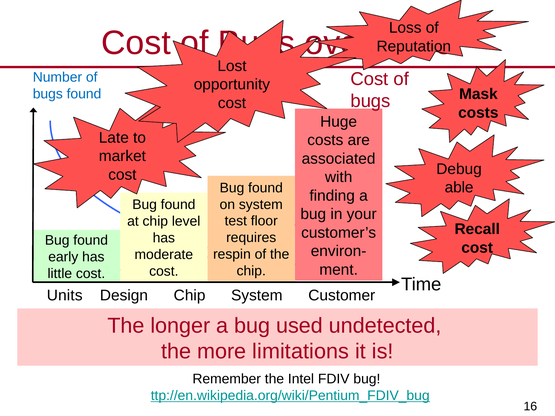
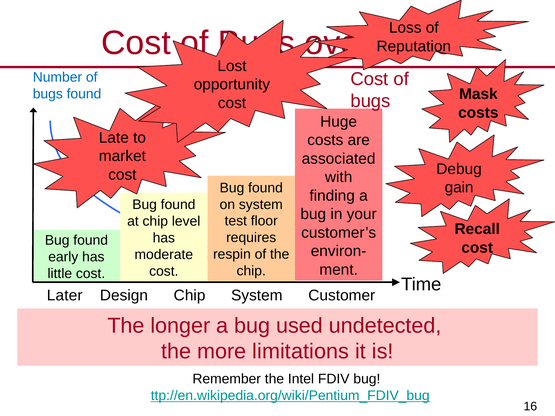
able: able -> gain
Units: Units -> Later
